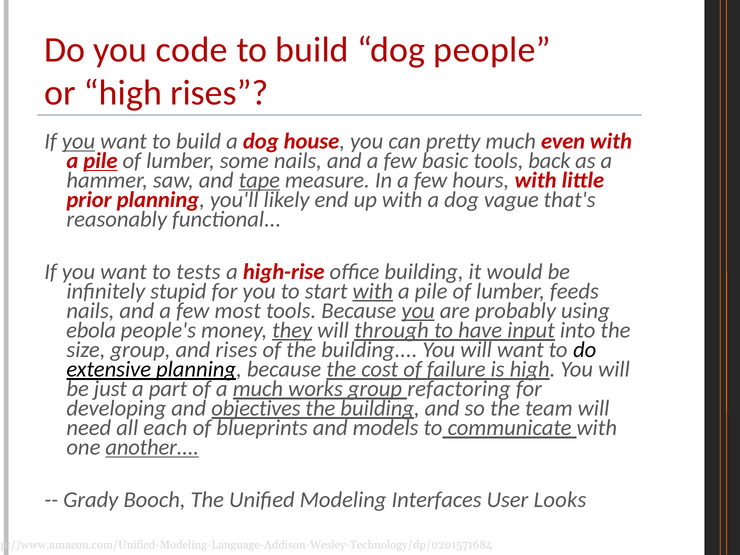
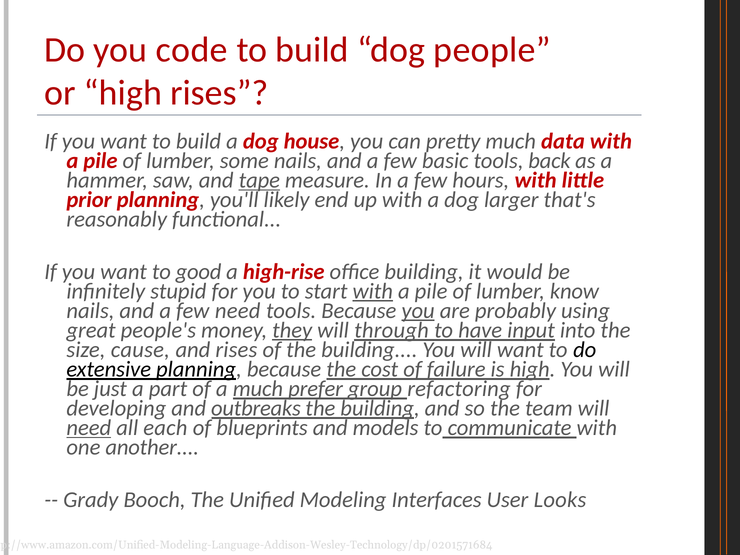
you at (79, 141) underline: present -> none
even: even -> data
pile at (100, 161) underline: present -> none
vague: vague -> larger
tests: tests -> good
feeds: feeds -> know
few most: most -> need
ebola: ebola -> great
size group: group -> cause
works: works -> prefer
objectives: objectives -> outbreaks
need at (89, 428) underline: none -> present
another underline: present -> none
